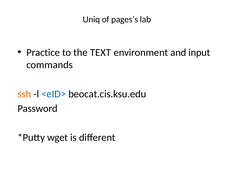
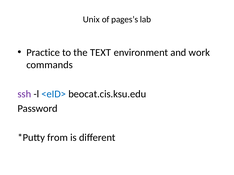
Uniq: Uniq -> Unix
input: input -> work
ssh colour: orange -> purple
wget: wget -> from
